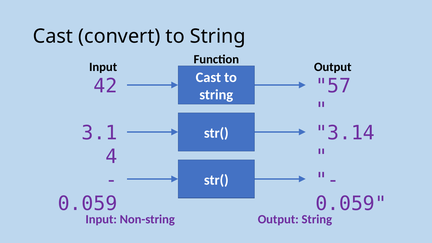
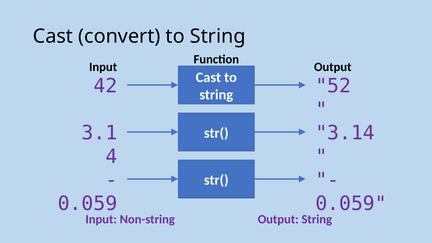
57: 57 -> 52
